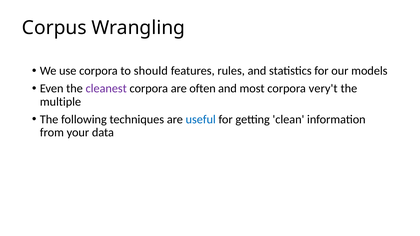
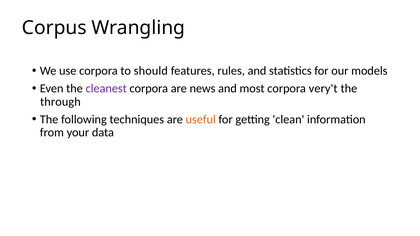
often: often -> news
multiple: multiple -> through
useful colour: blue -> orange
